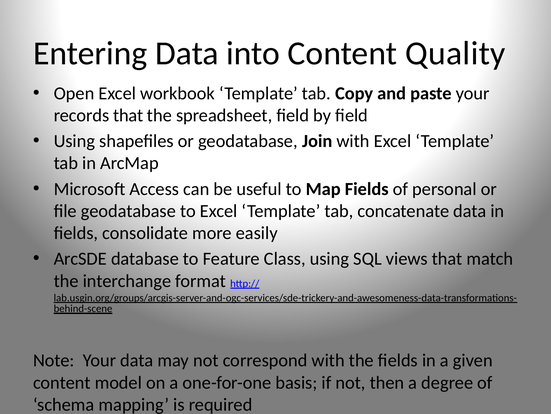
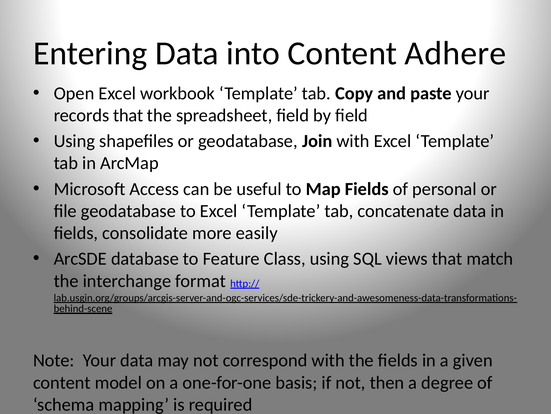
Quality: Quality -> Adhere
